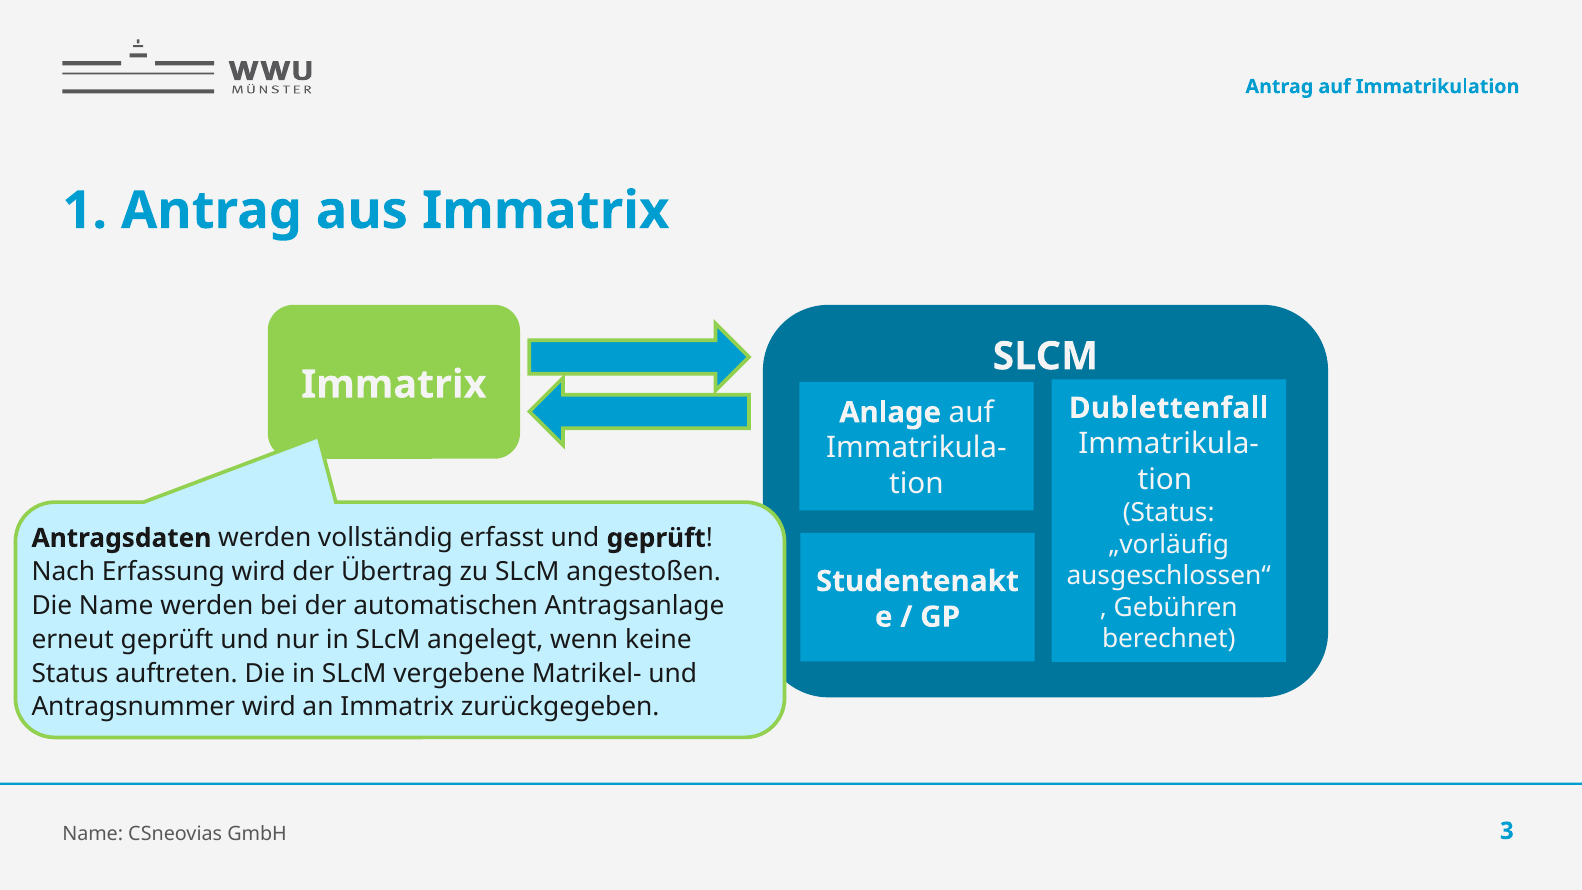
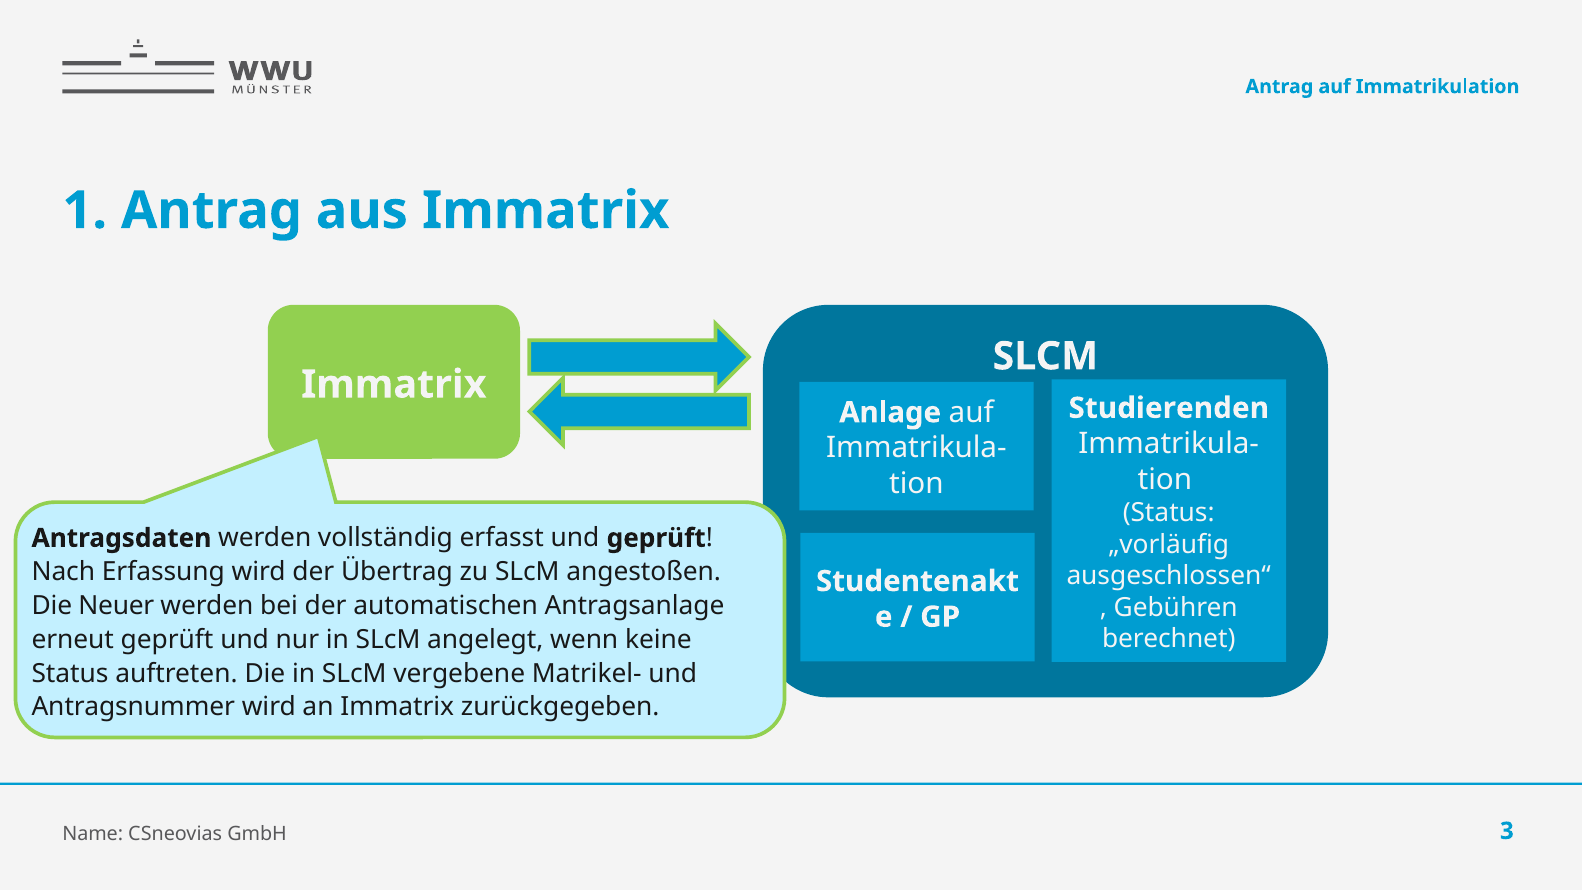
Dublettenfall: Dublettenfall -> Studierenden
Die Name: Name -> Neuer
